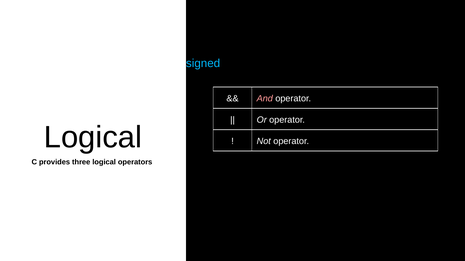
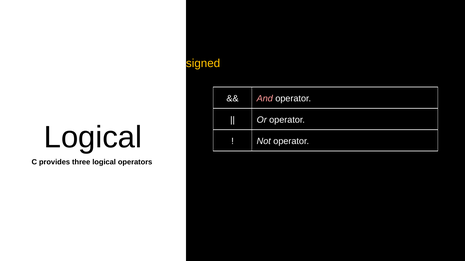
signed colour: light blue -> yellow
